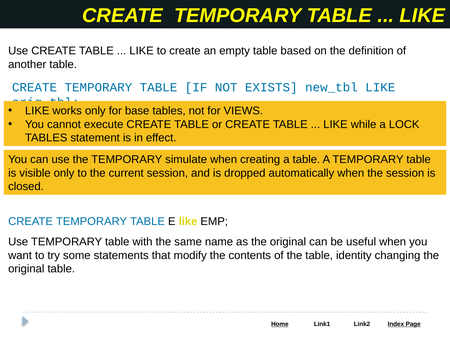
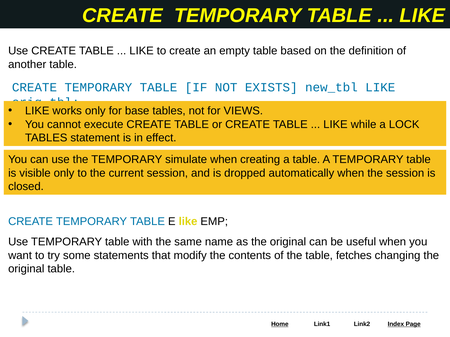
identity: identity -> fetches
